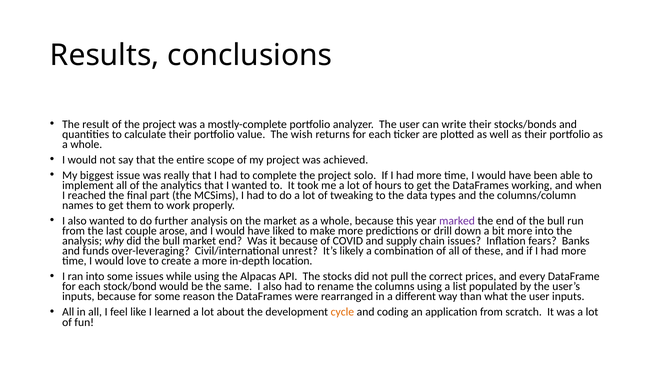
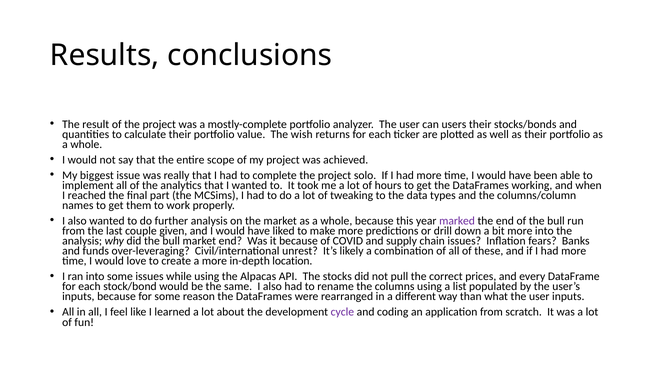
write: write -> users
arose: arose -> given
cycle colour: orange -> purple
